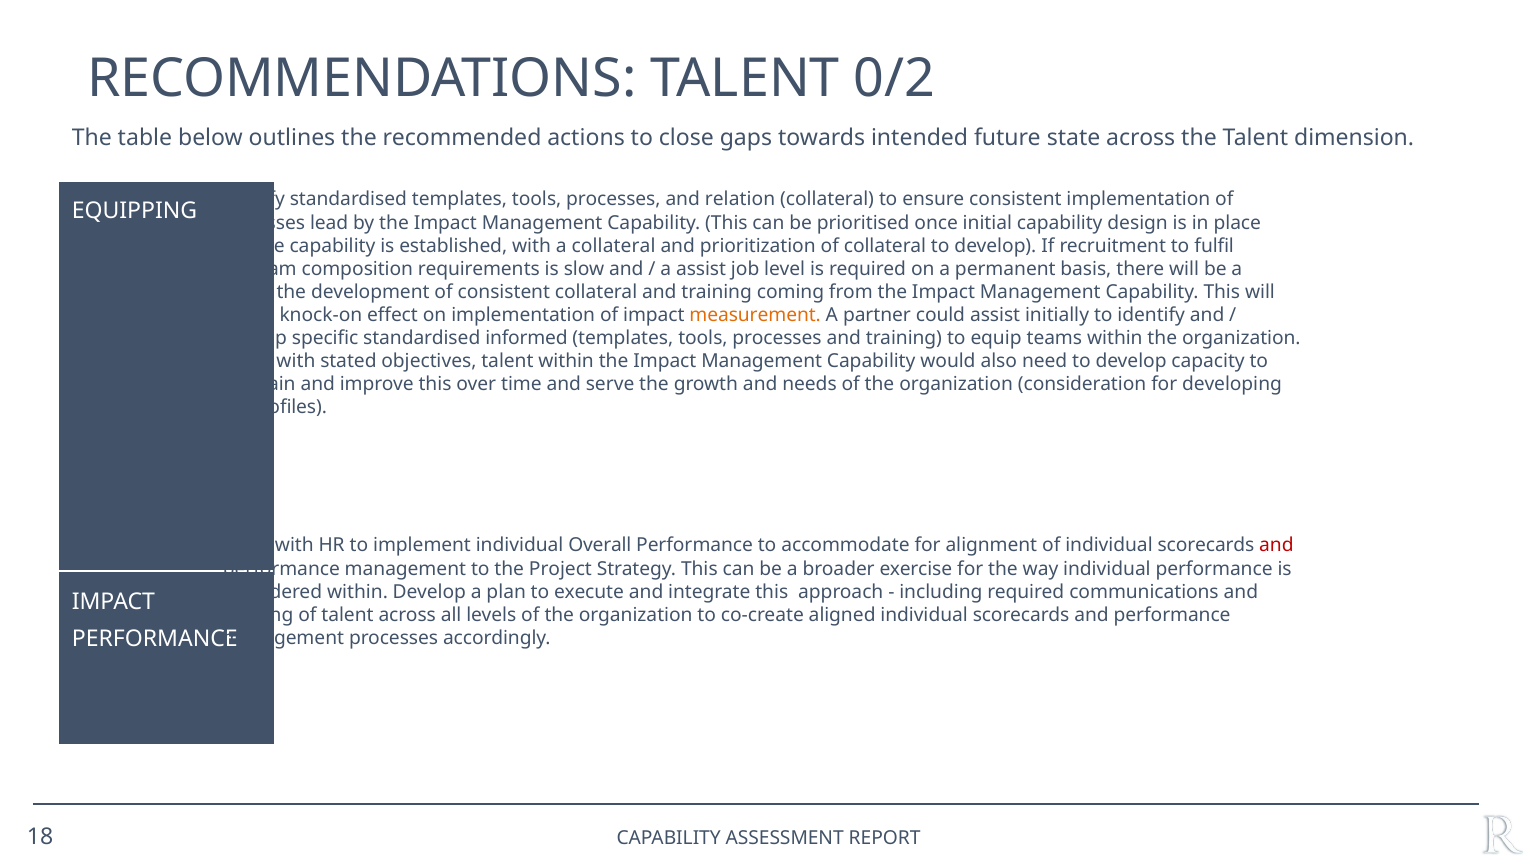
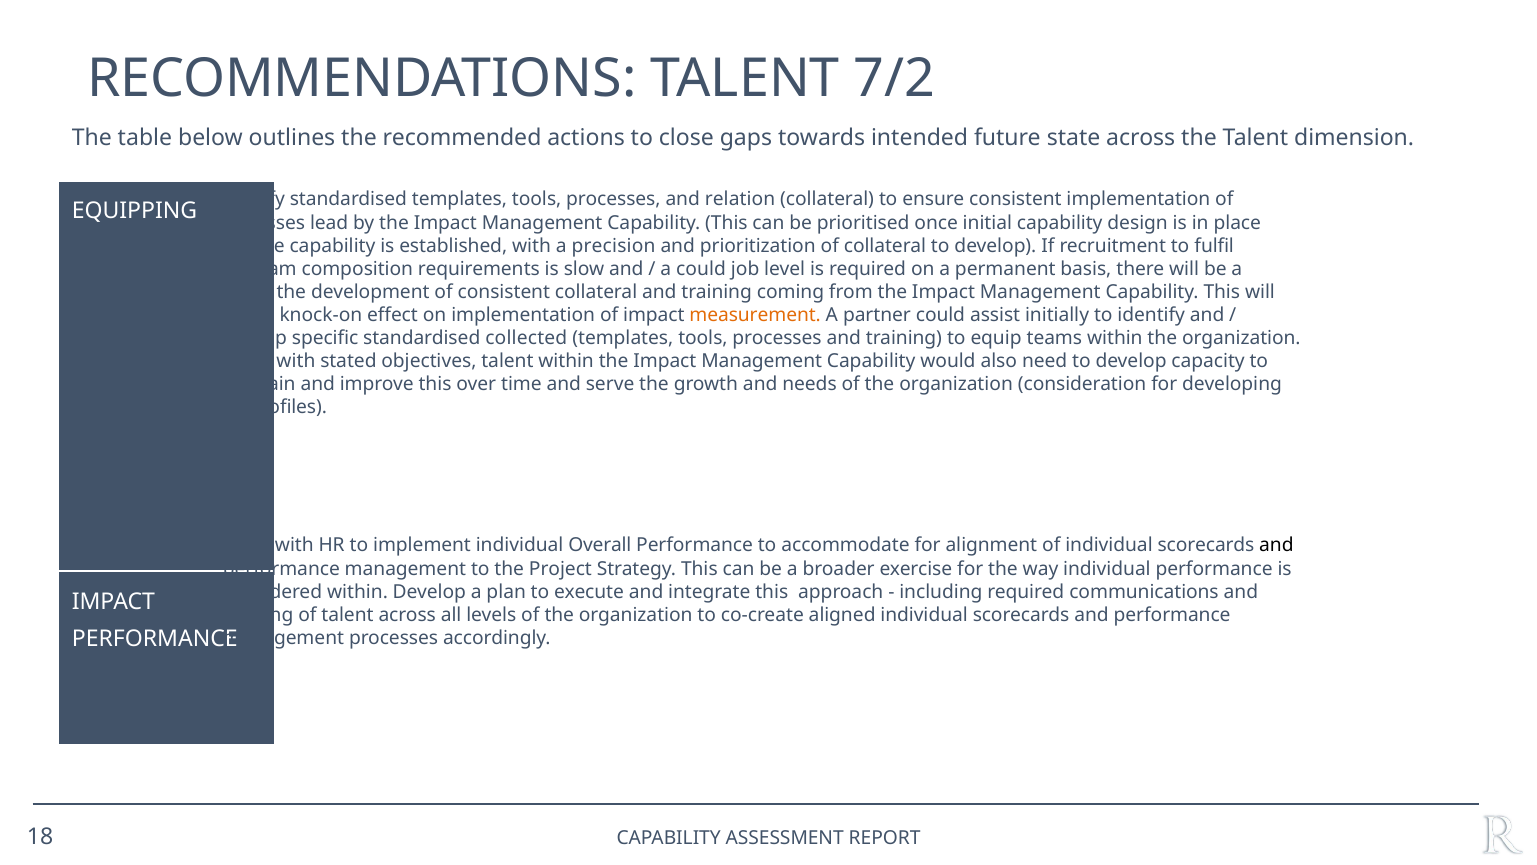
0/2: 0/2 -> 7/2
a collateral: collateral -> precision
a assist: assist -> could
informed: informed -> collected
and at (1276, 545) colour: red -> black
